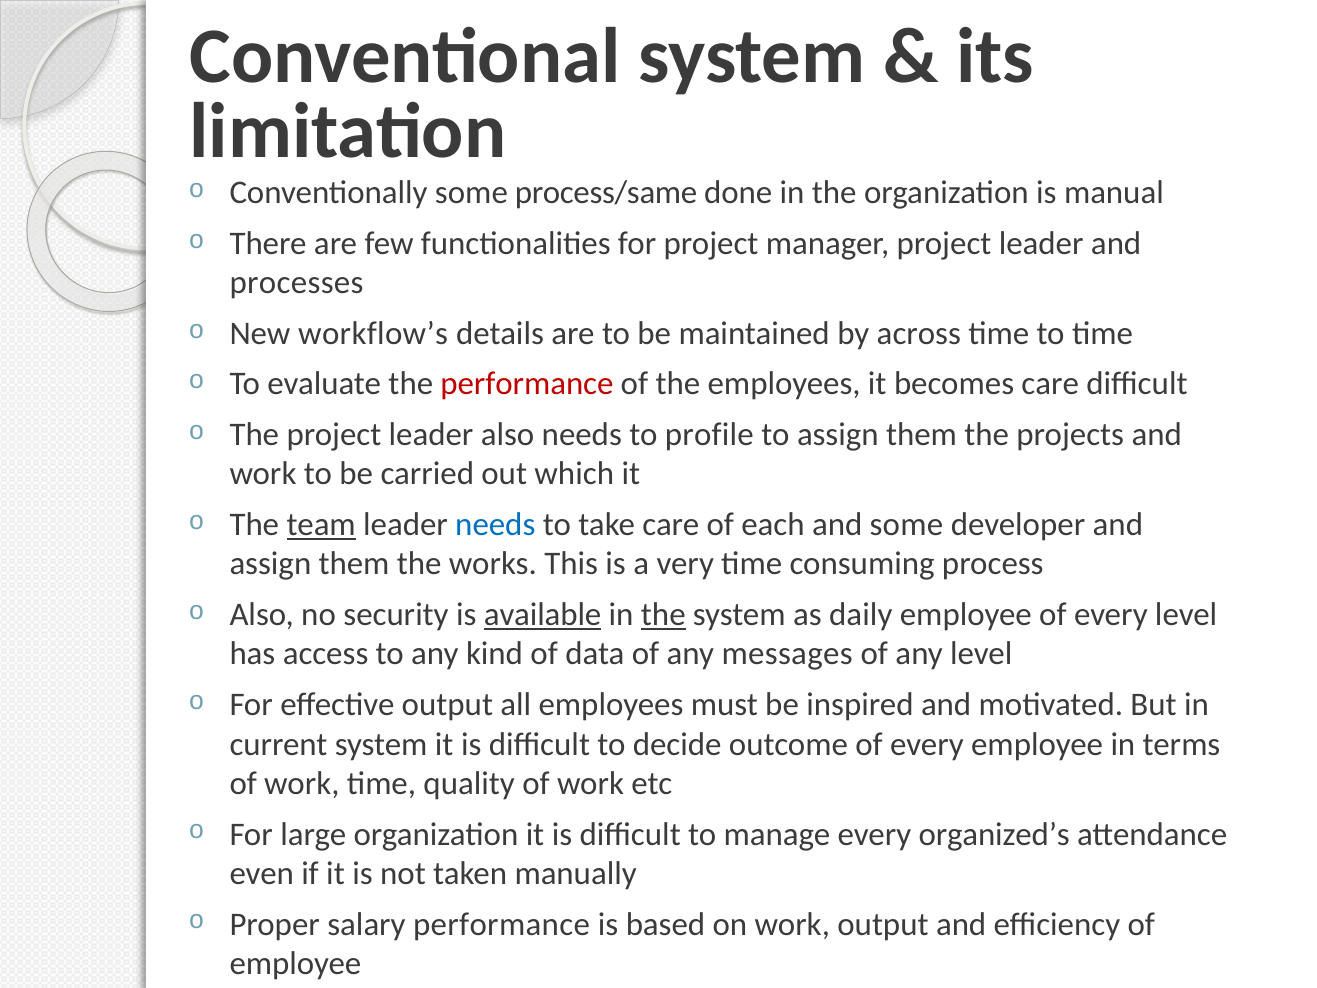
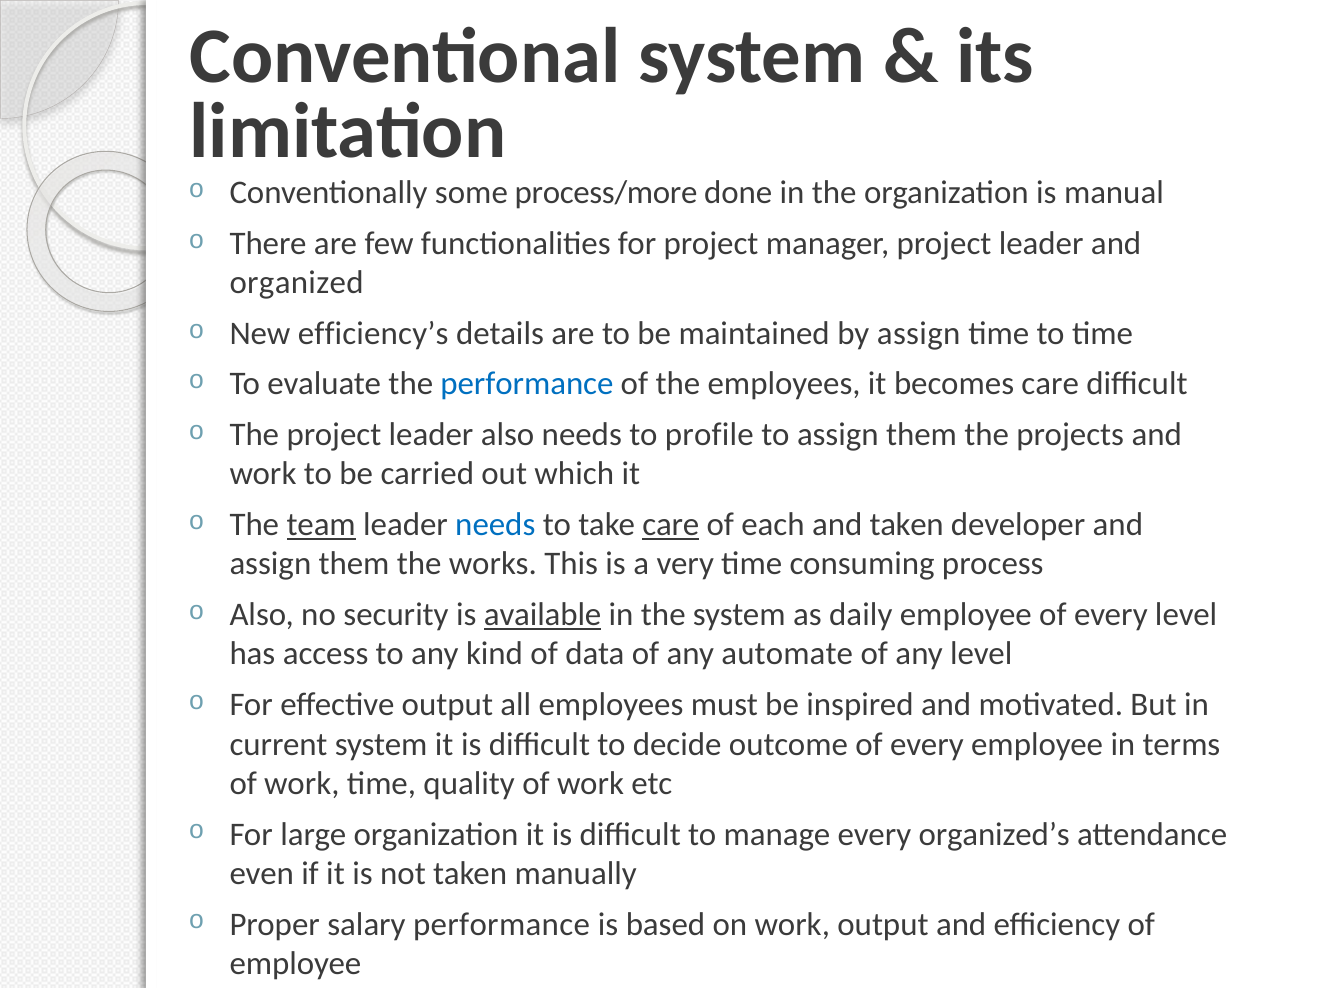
process/same: process/same -> process/more
processes: processes -> organized
workflow’s: workflow’s -> efficiency’s
by across: across -> assign
performance at (527, 384) colour: red -> blue
care at (671, 524) underline: none -> present
and some: some -> taken
the at (663, 614) underline: present -> none
messages: messages -> automate
